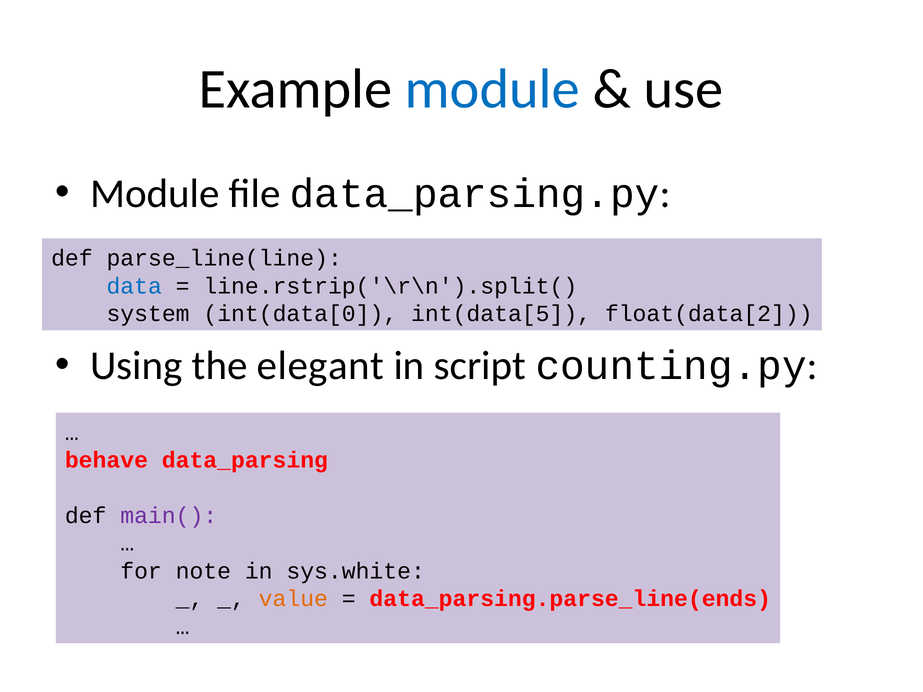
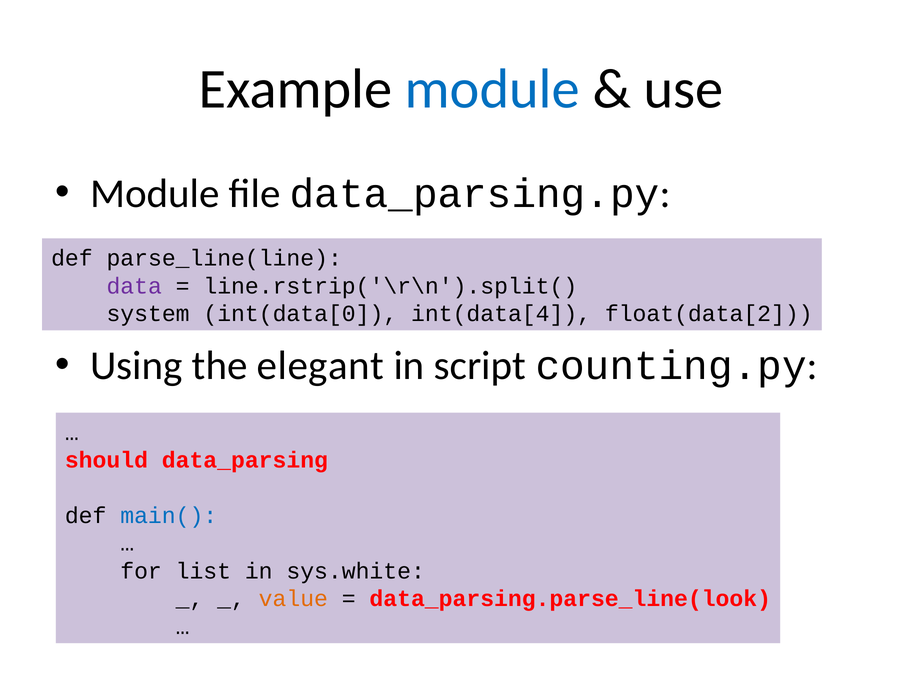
data colour: blue -> purple
int(data[5: int(data[5 -> int(data[4
behave: behave -> should
main( colour: purple -> blue
note: note -> list
data_parsing.parse_line(ends: data_parsing.parse_line(ends -> data_parsing.parse_line(look
